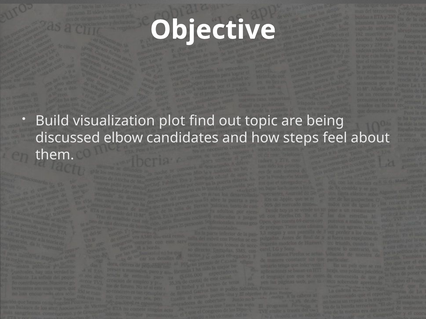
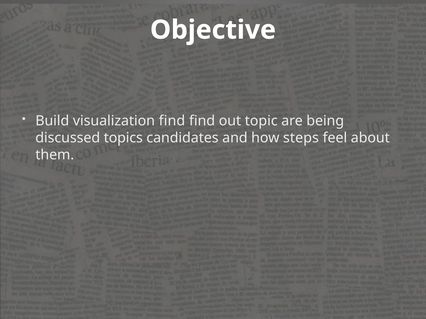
visualization plot: plot -> find
elbow: elbow -> topics
